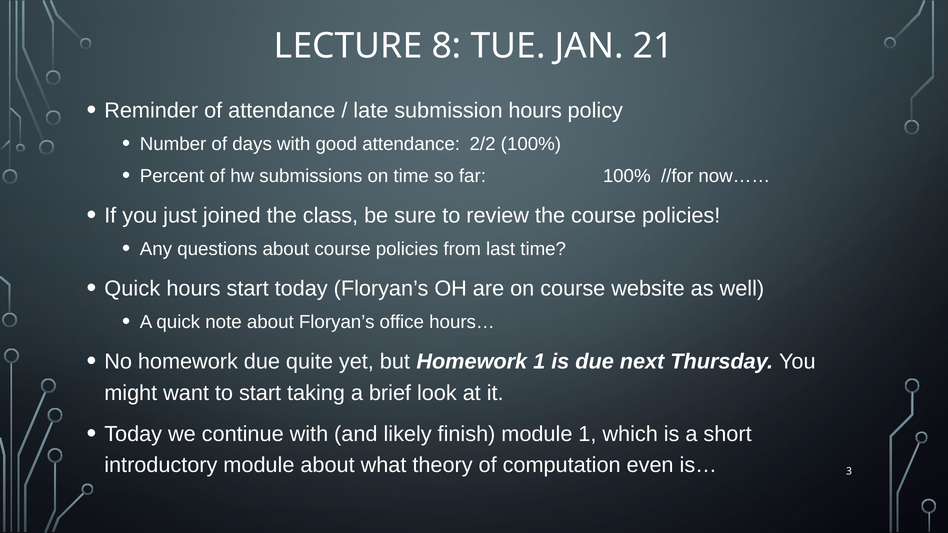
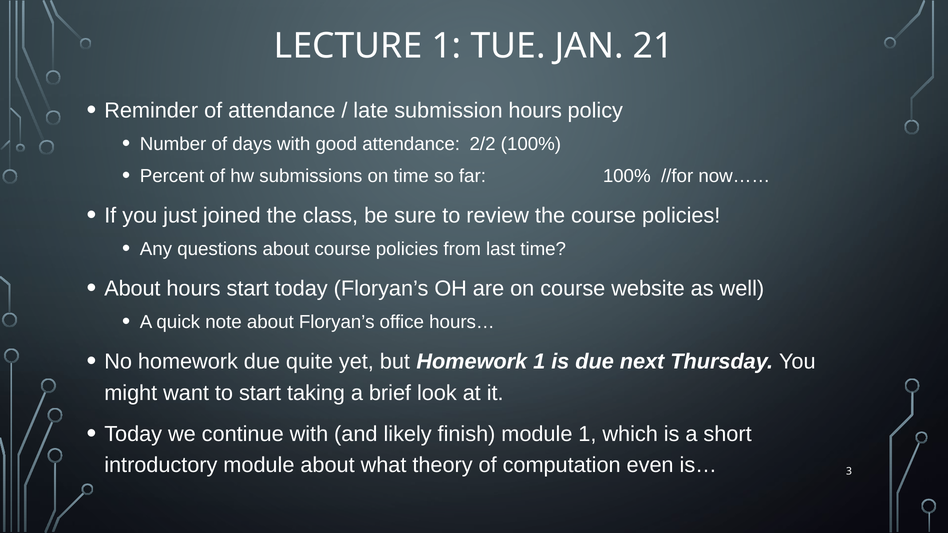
LECTURE 8: 8 -> 1
Quick at (132, 289): Quick -> About
